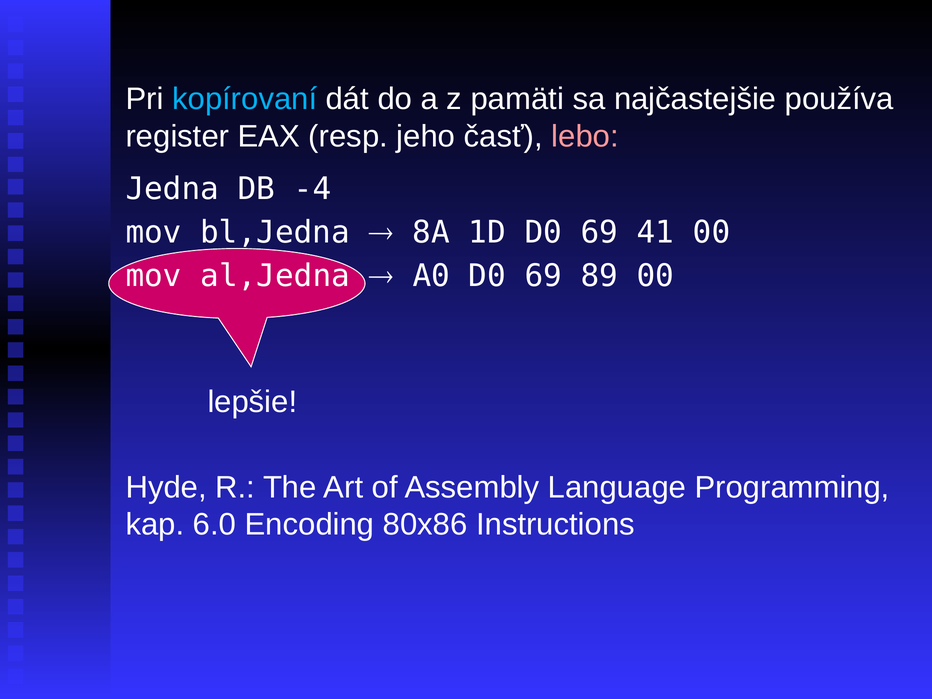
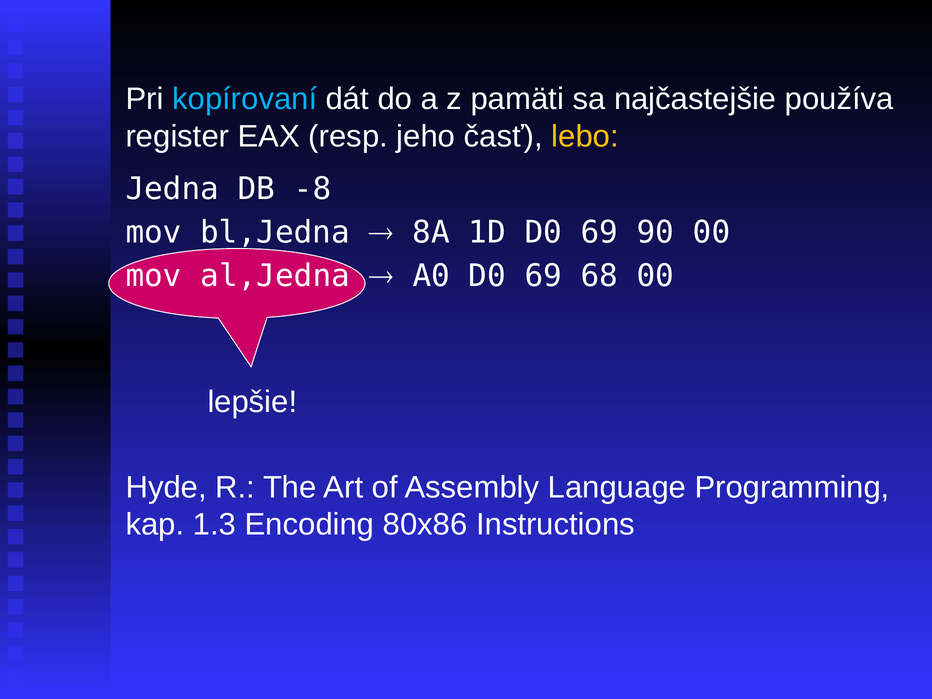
lebo colour: pink -> yellow
-4: -4 -> -8
41: 41 -> 90
89: 89 -> 68
6.0: 6.0 -> 1.3
